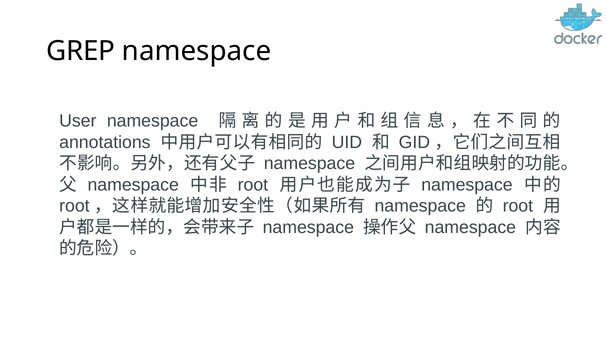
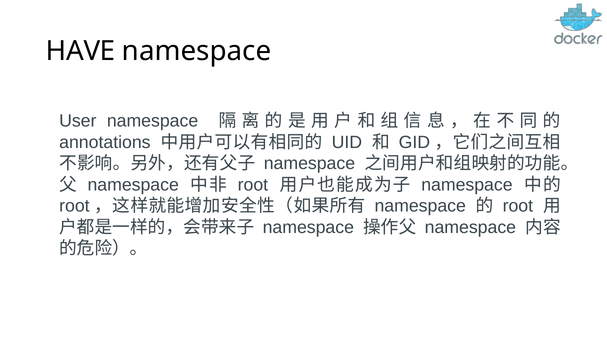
GREP: GREP -> HAVE
